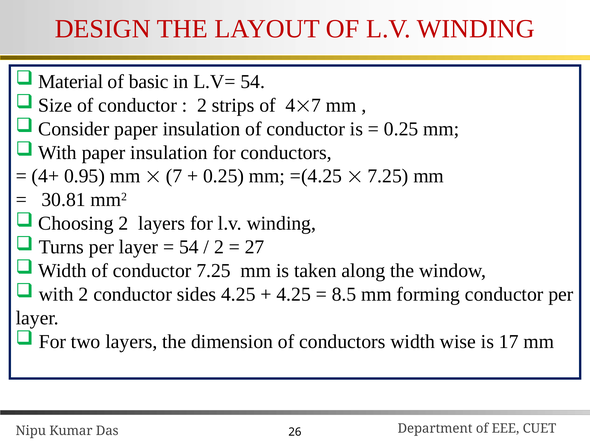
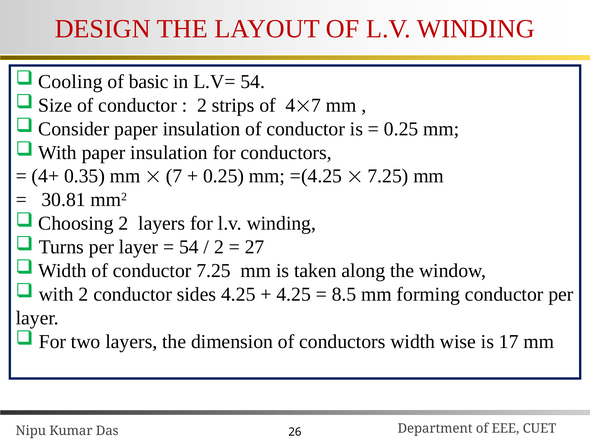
Material: Material -> Cooling
0.95: 0.95 -> 0.35
